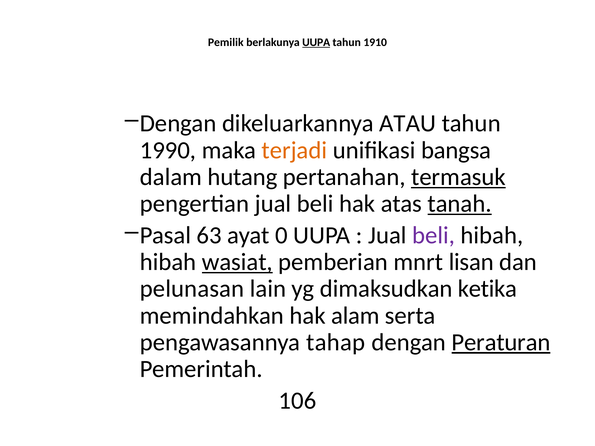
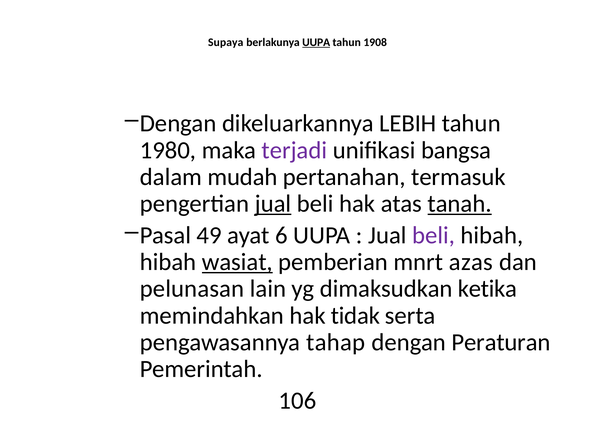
Pemilik: Pemilik -> Supaya
1910: 1910 -> 1908
ATAU: ATAU -> LEBIH
1990: 1990 -> 1980
terjadi colour: orange -> purple
hutang: hutang -> mudah
termasuk underline: present -> none
jual at (273, 204) underline: none -> present
63: 63 -> 49
0: 0 -> 6
lisan: lisan -> azas
alam: alam -> tidak
Peraturan underline: present -> none
